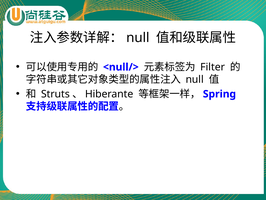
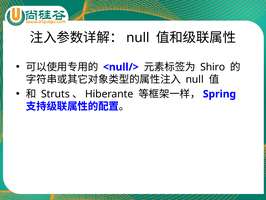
Filter: Filter -> Shiro
